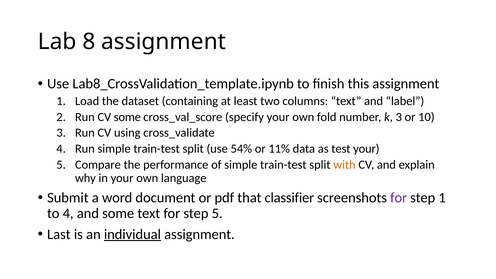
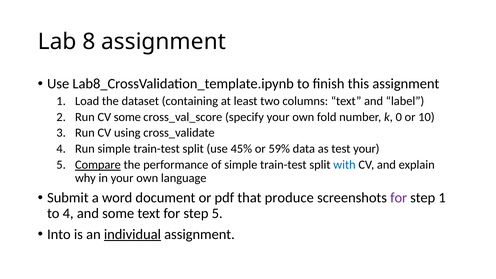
k 3: 3 -> 0
54%: 54% -> 45%
11%: 11% -> 59%
Compare underline: none -> present
with colour: orange -> blue
classifier: classifier -> produce
Last: Last -> Into
